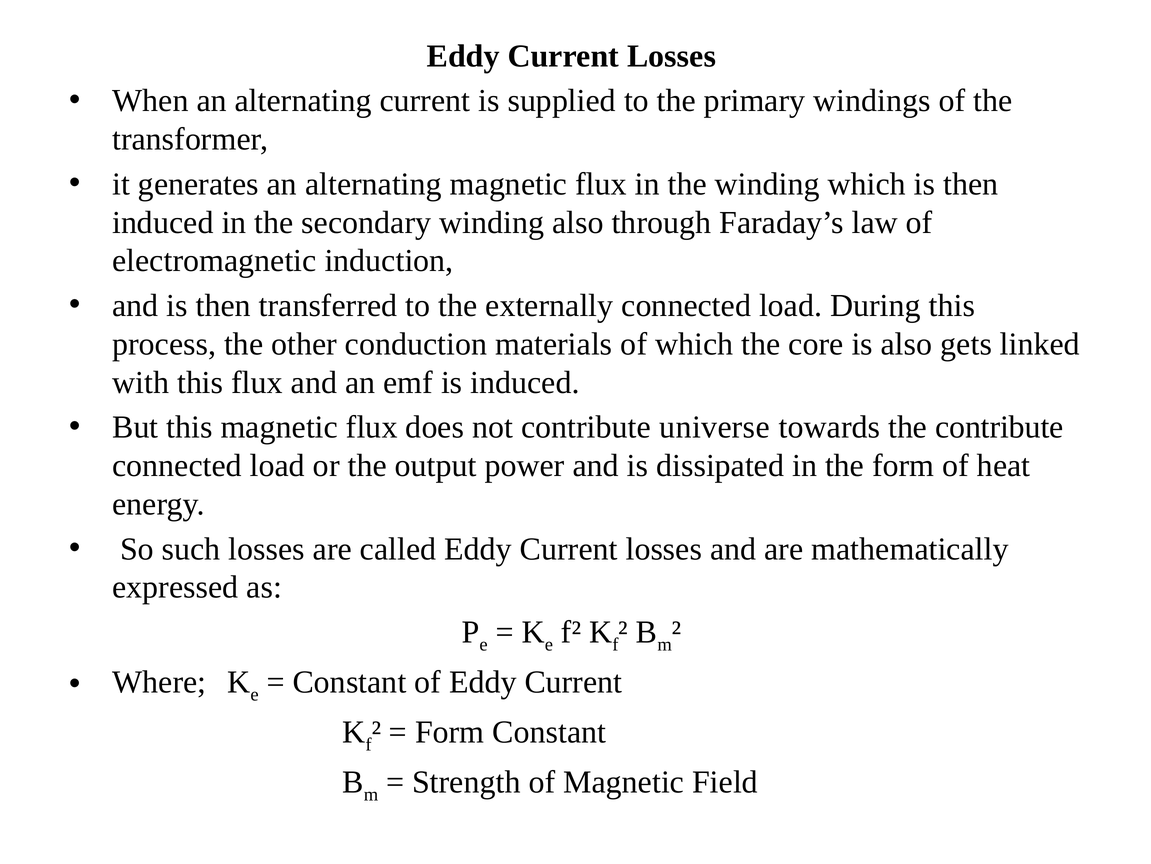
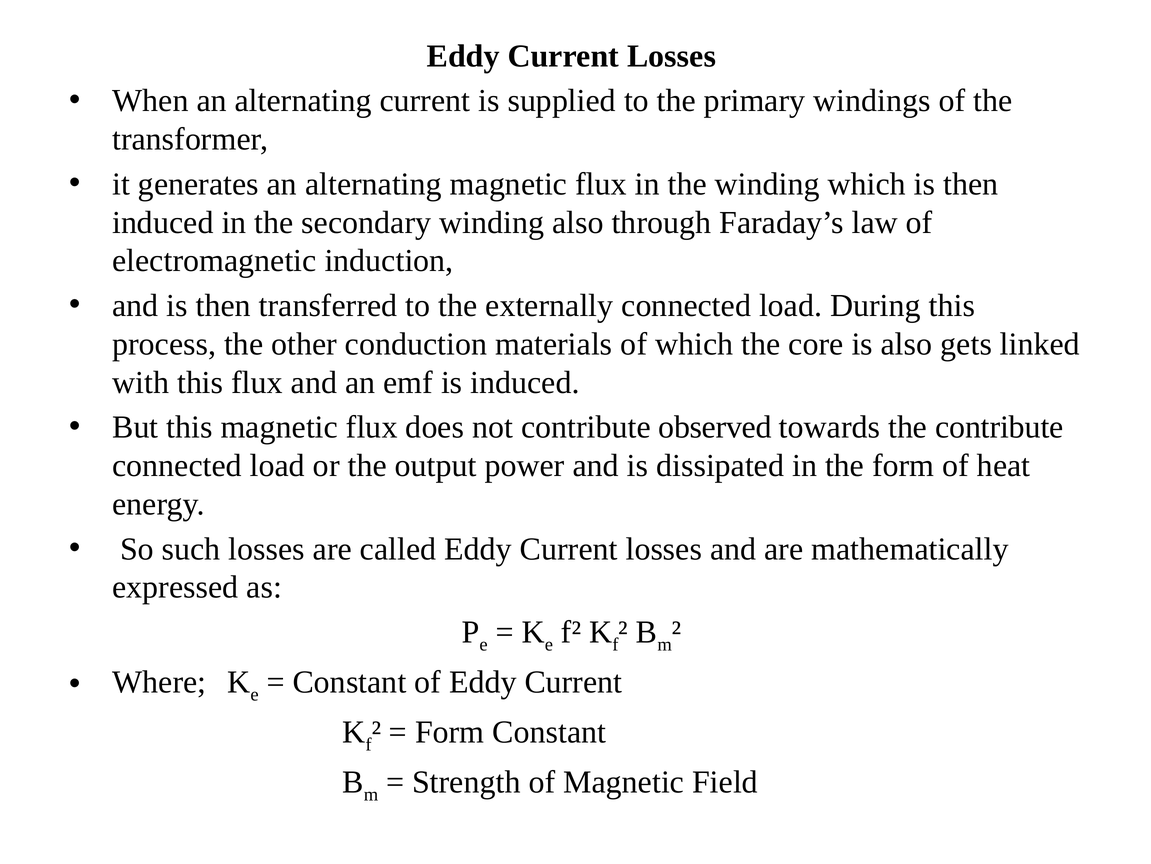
universe: universe -> observed
